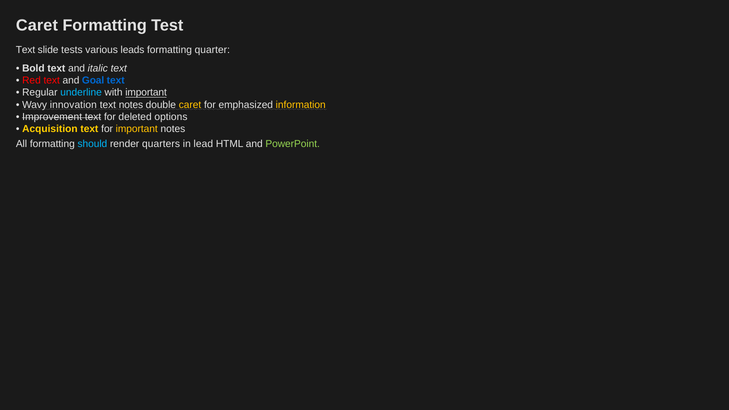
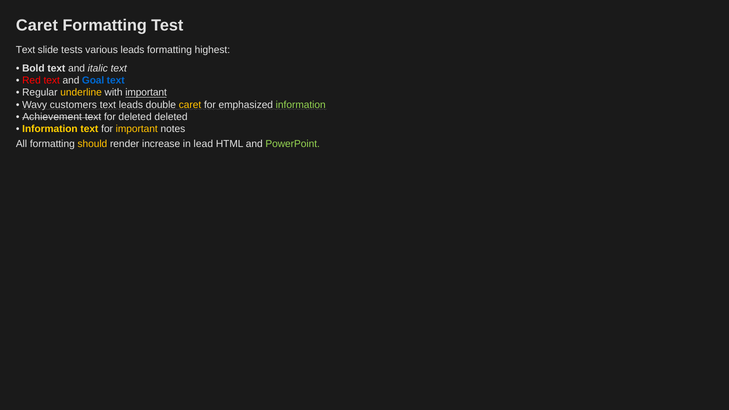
quarter: quarter -> highest
underline colour: light blue -> yellow
innovation: innovation -> customers
text notes: notes -> leads
information at (301, 105) colour: yellow -> light green
Improvement: Improvement -> Achievement
deleted options: options -> deleted
Acquisition at (50, 129): Acquisition -> Information
should colour: light blue -> yellow
quarters: quarters -> increase
